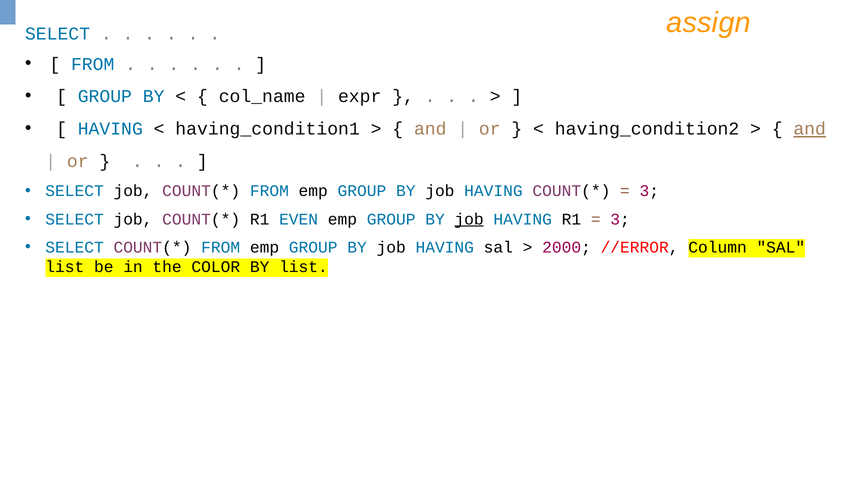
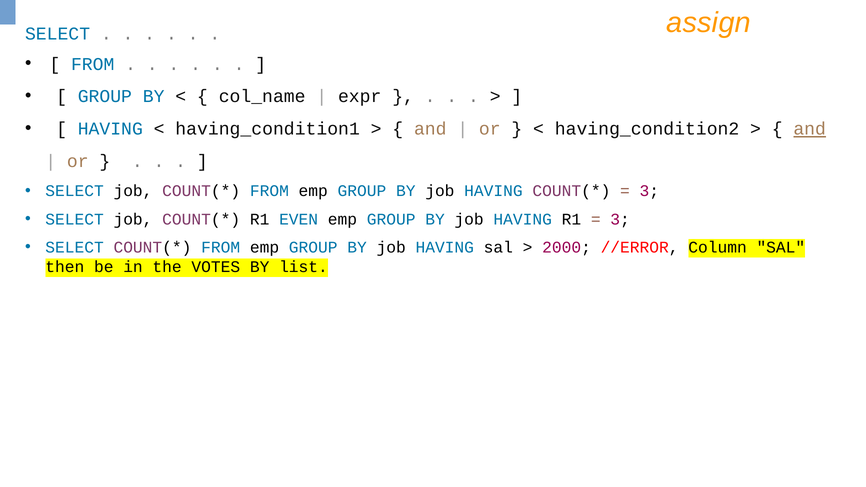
job at (469, 219) underline: present -> none
list at (65, 267): list -> then
COLOR: COLOR -> VOTES
